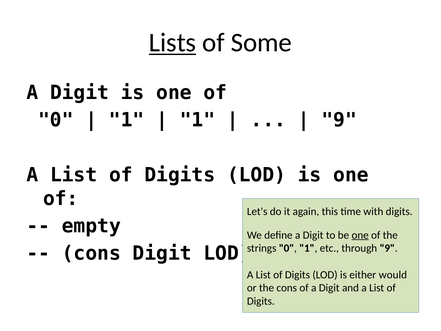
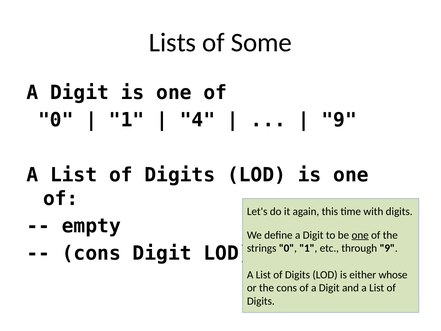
Lists underline: present -> none
1 at (197, 120): 1 -> 4
would: would -> whose
